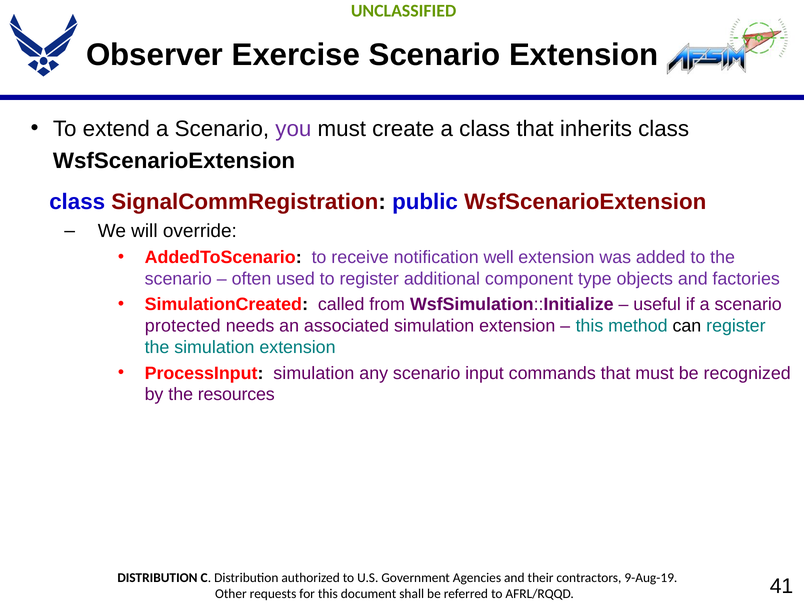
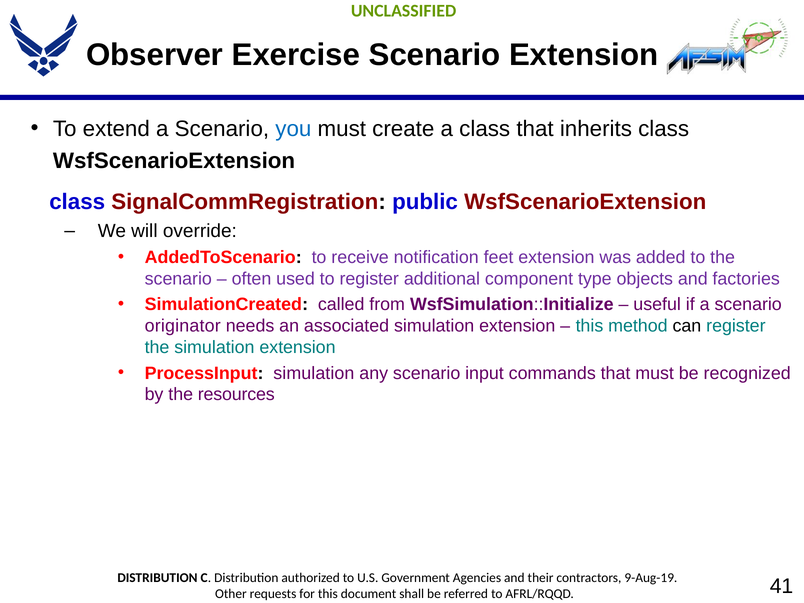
you colour: purple -> blue
well: well -> feet
protected: protected -> originator
